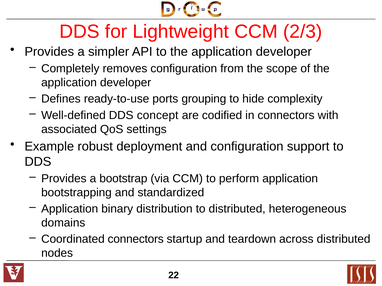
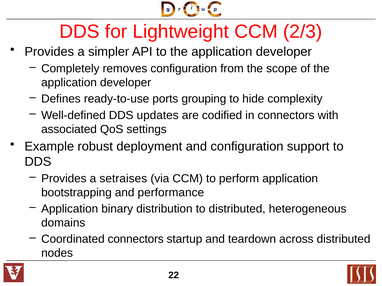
concept: concept -> updates
bootstrap: bootstrap -> setraises
standardized: standardized -> performance
